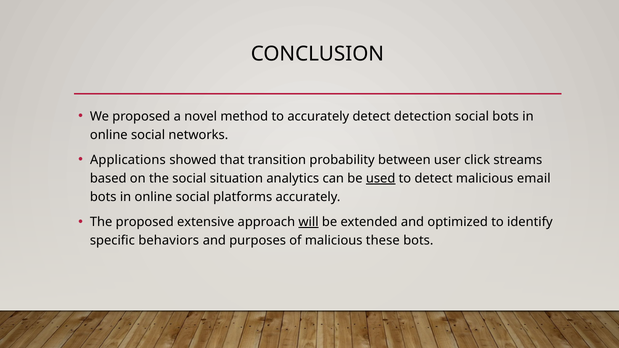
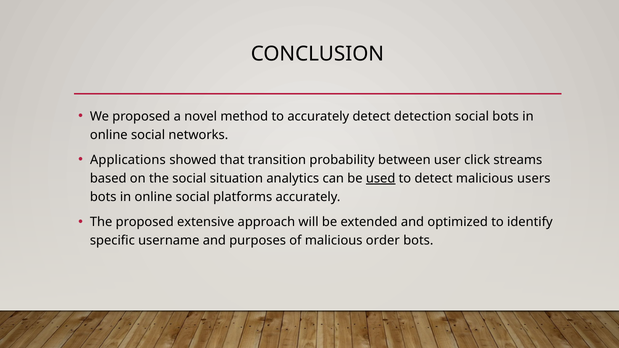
email: email -> users
will underline: present -> none
behaviors: behaviors -> username
these: these -> order
